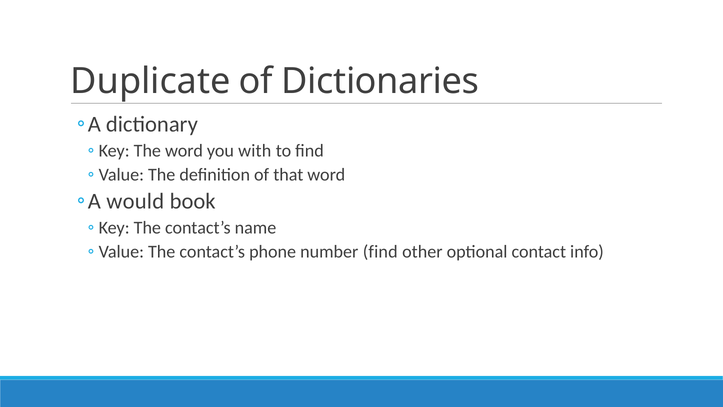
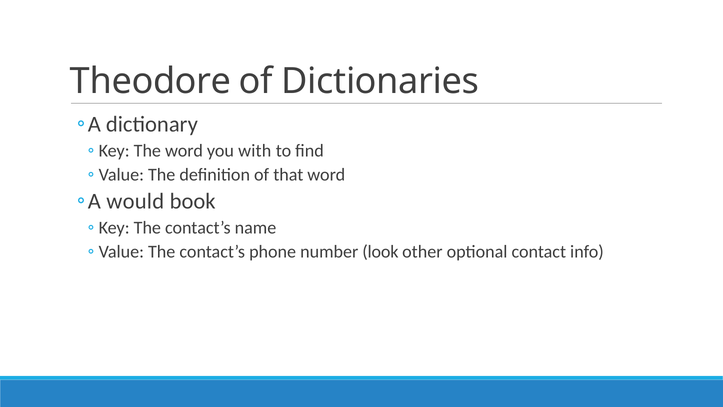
Duplicate: Duplicate -> Theodore
number find: find -> look
